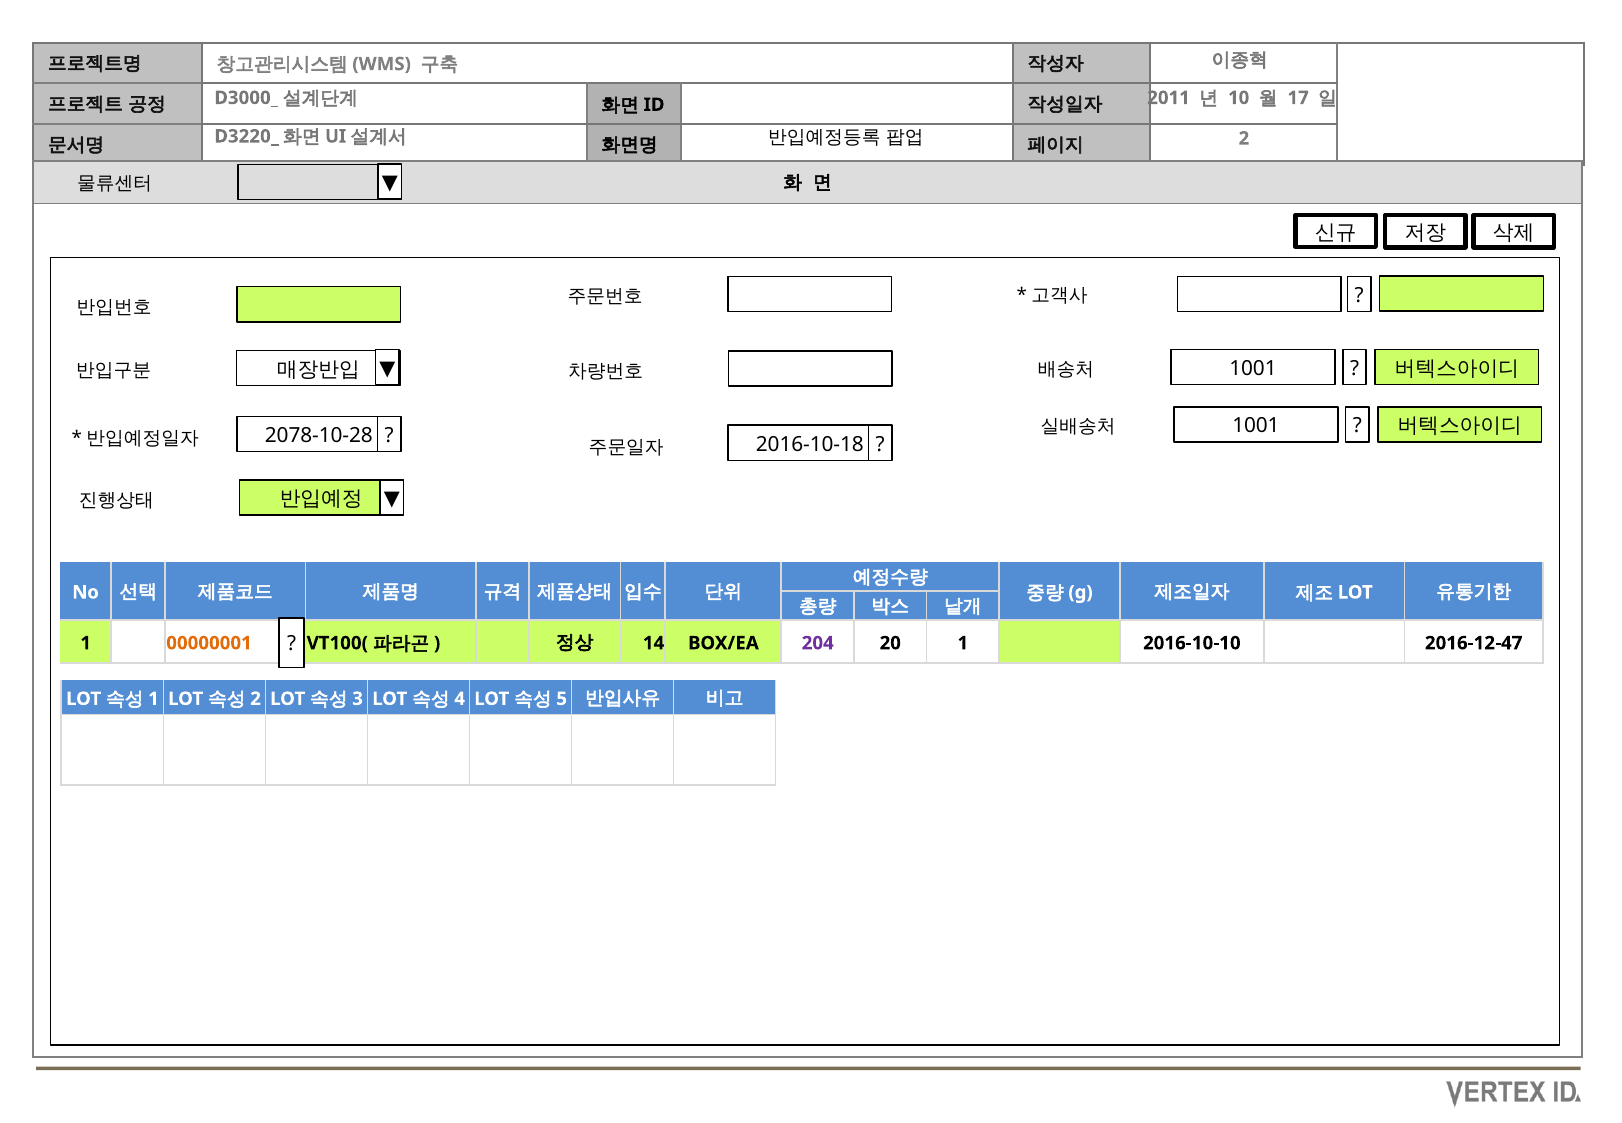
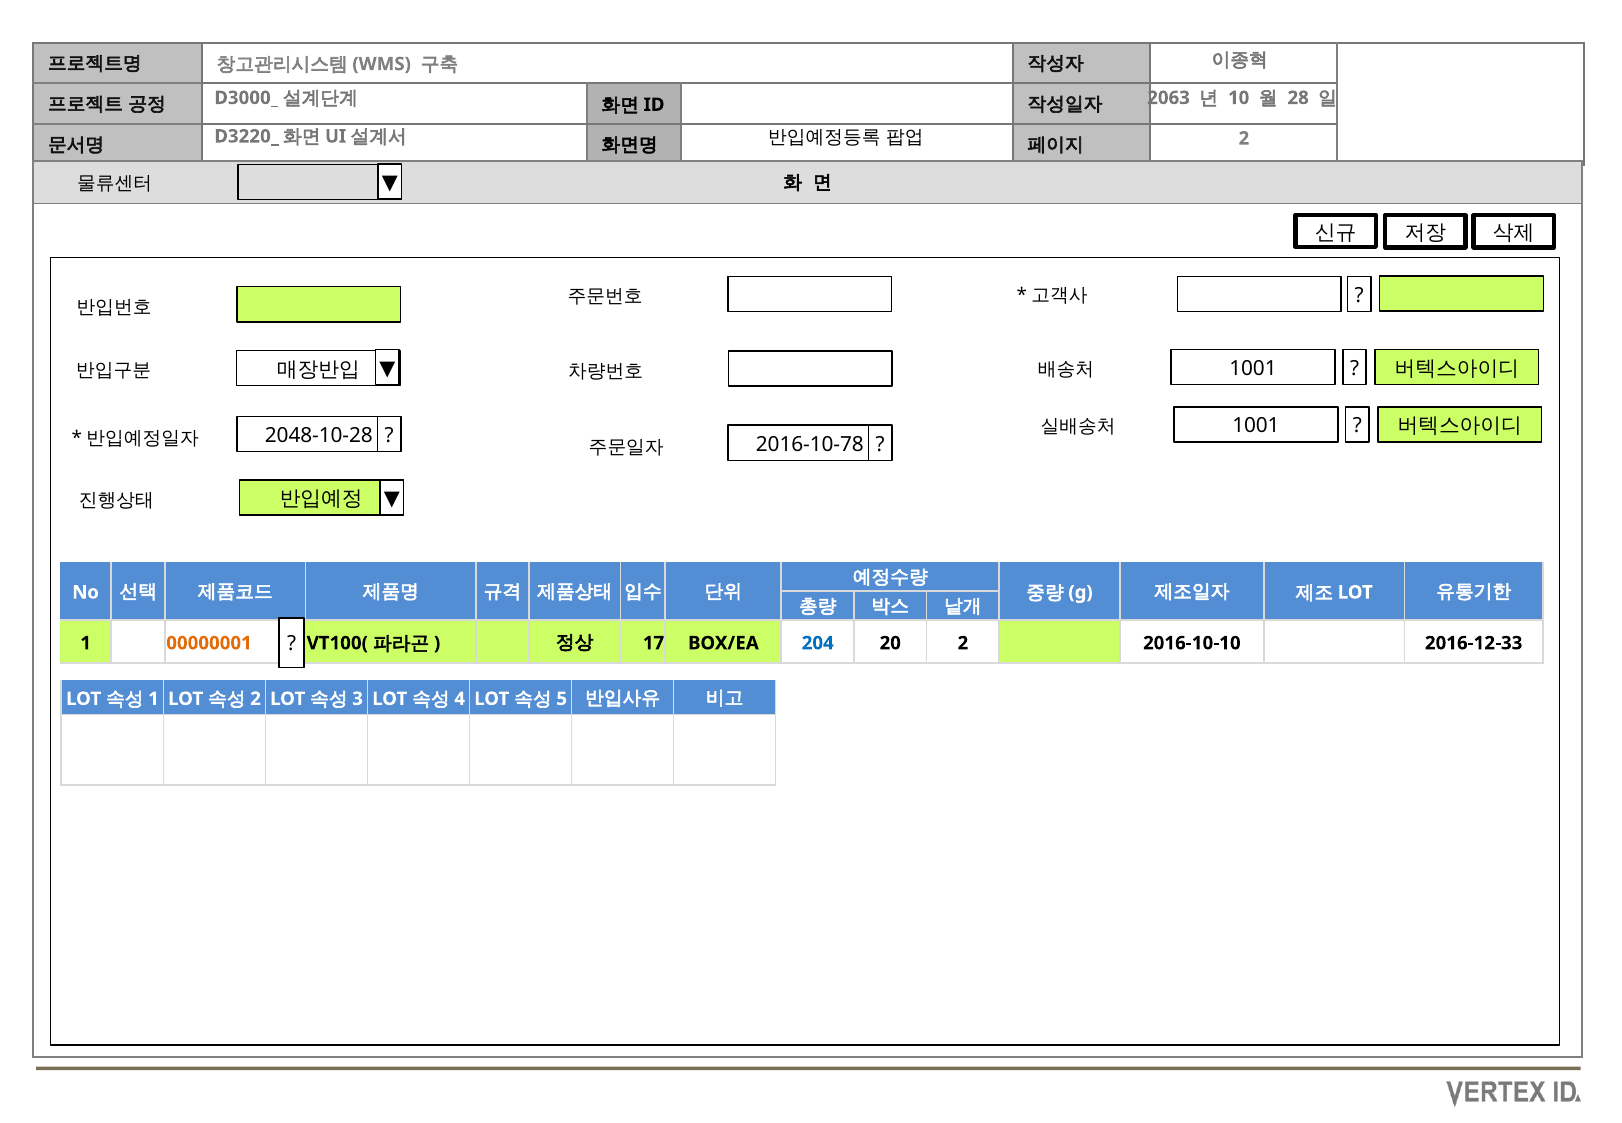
2011: 2011 -> 2063
17: 17 -> 28
2078-10-28: 2078-10-28 -> 2048-10-28
2016-10-18: 2016-10-18 -> 2016-10-78
14: 14 -> 17
204 colour: purple -> blue
20 1: 1 -> 2
2016-12-47: 2016-12-47 -> 2016-12-33
